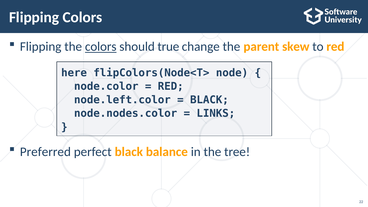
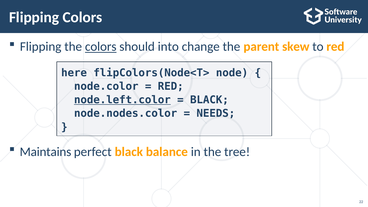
true: true -> into
node.left.color underline: none -> present
LINKS: LINKS -> NEEDS
Preferred: Preferred -> Maintains
